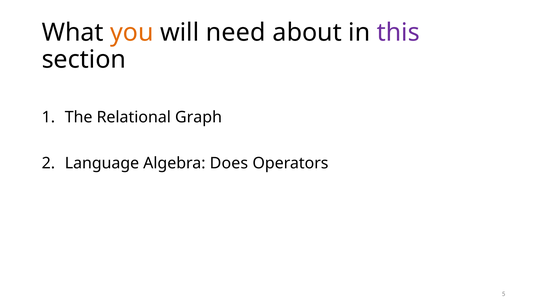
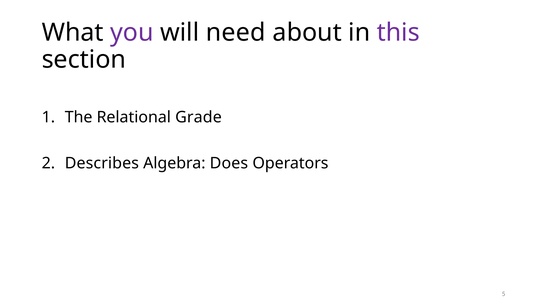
you colour: orange -> purple
Graph: Graph -> Grade
Language: Language -> Describes
